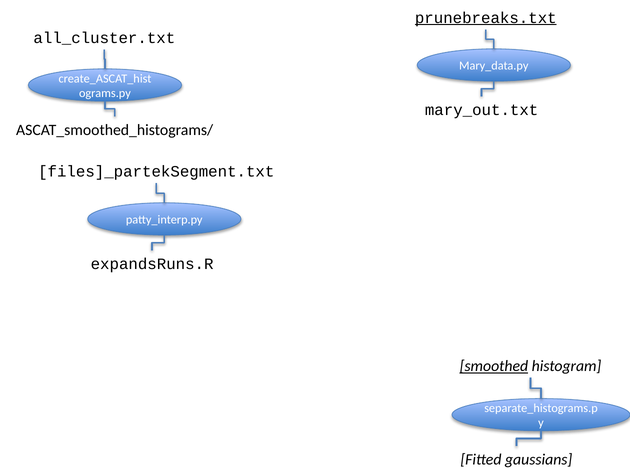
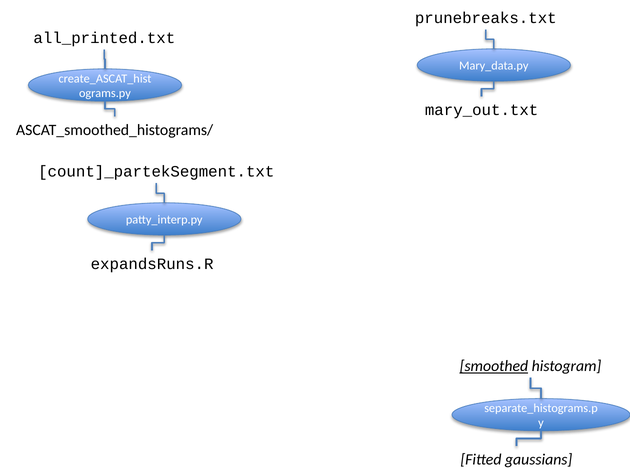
prunebreaks.txt underline: present -> none
all_cluster.txt: all_cluster.txt -> all_printed.txt
files]_partekSegment.txt: files]_partekSegment.txt -> count]_partekSegment.txt
